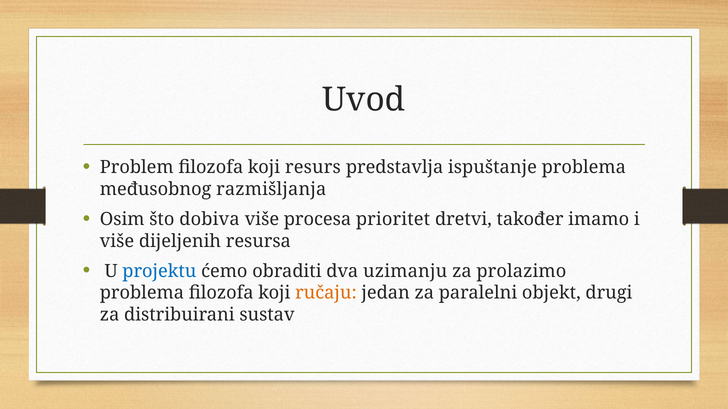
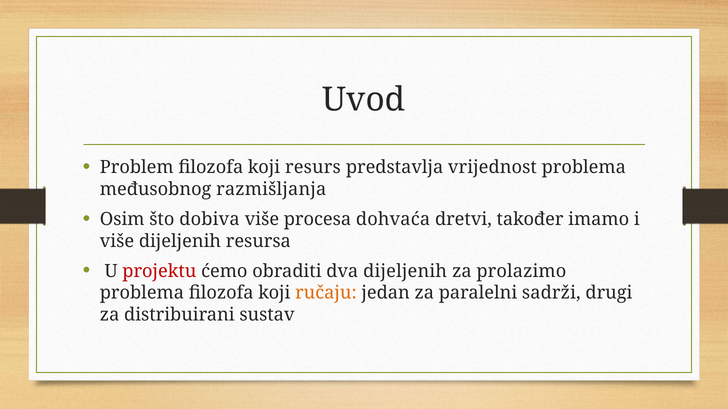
ispuštanje: ispuštanje -> vrijednost
prioritet: prioritet -> dohvaća
projektu colour: blue -> red
dva uzimanju: uzimanju -> dijeljenih
objekt: objekt -> sadrži
